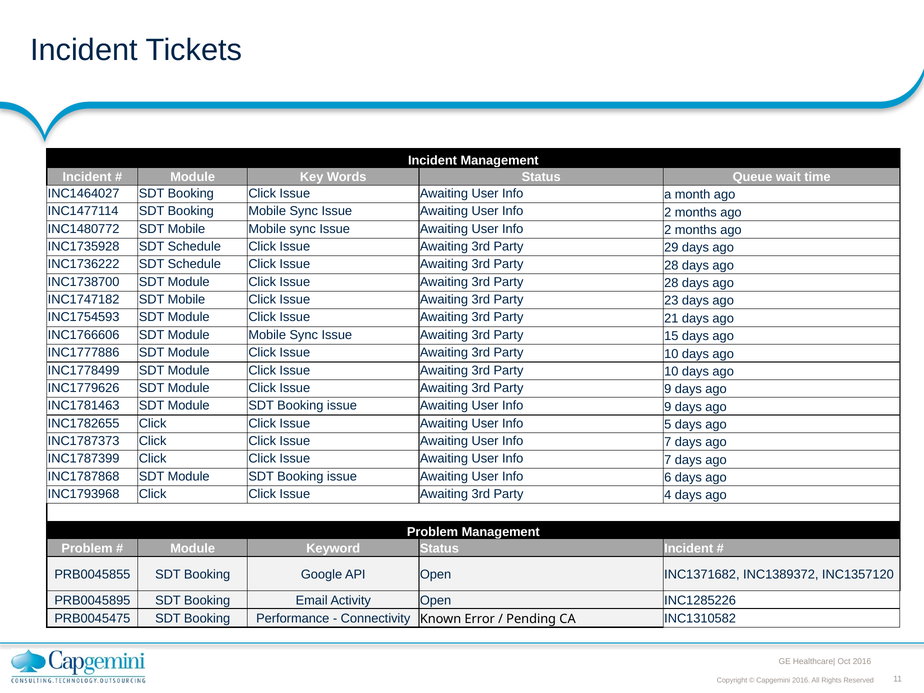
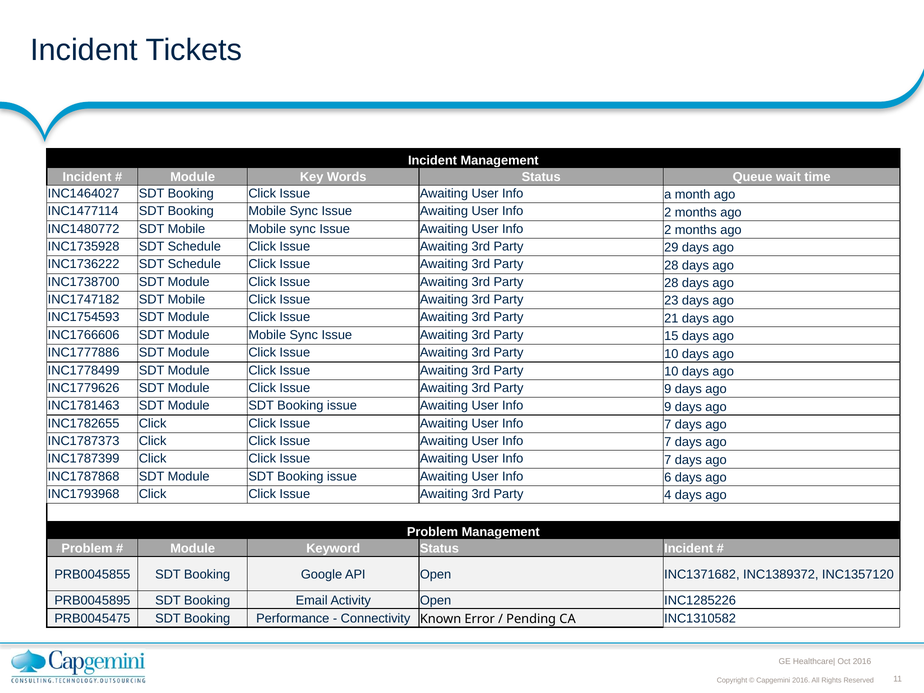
5 at (668, 425): 5 -> 7
